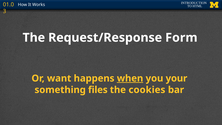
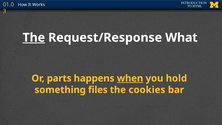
The at (34, 38) underline: none -> present
Form: Form -> What
want: want -> parts
your: your -> hold
